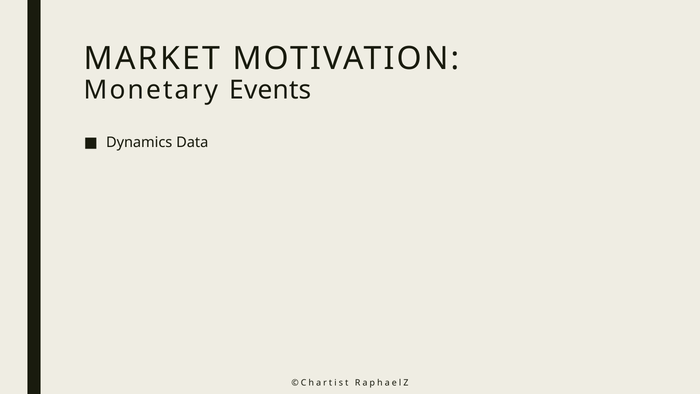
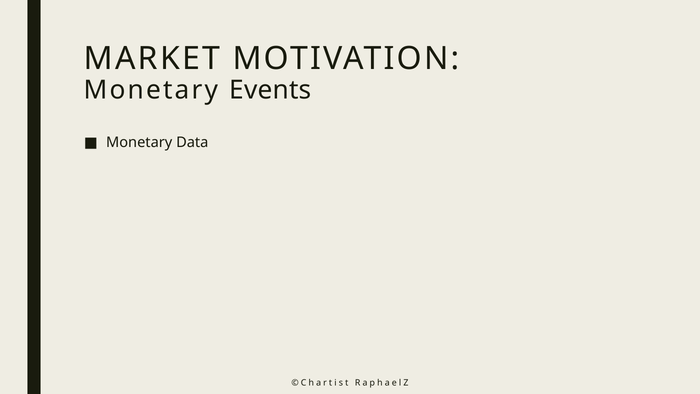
Dynamics at (139, 142): Dynamics -> Monetary
